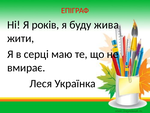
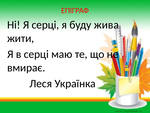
Я років: років -> серці
